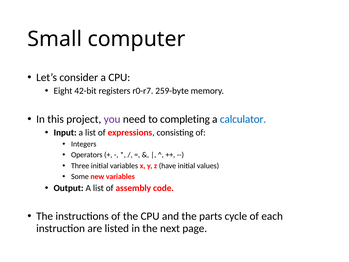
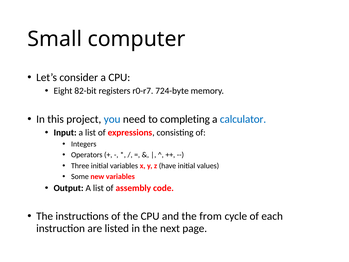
42-bit: 42-bit -> 82-bit
259-byte: 259-byte -> 724-byte
you colour: purple -> blue
parts: parts -> from
